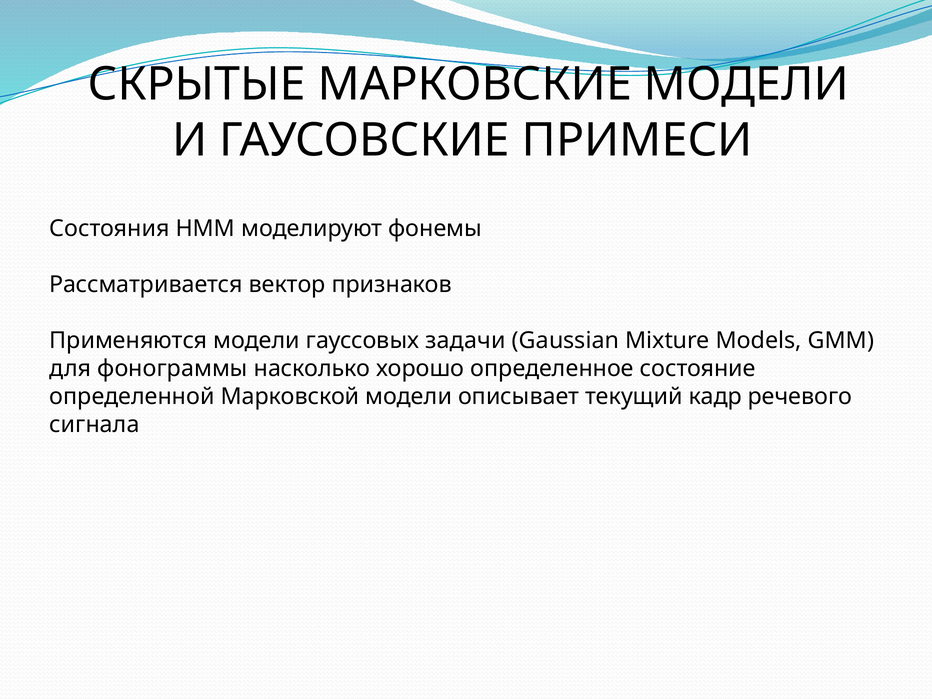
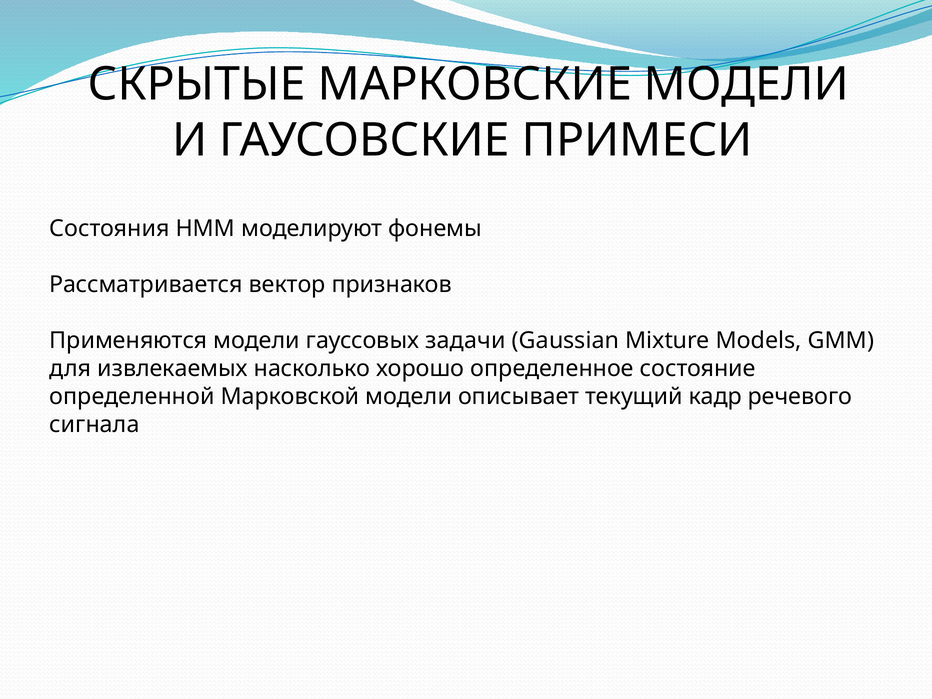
фонограммы: фонограммы -> извлекаемых
